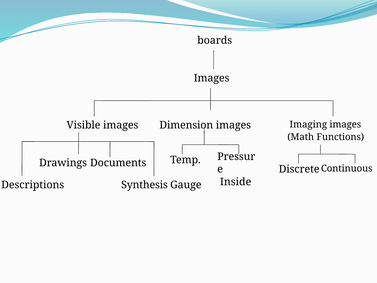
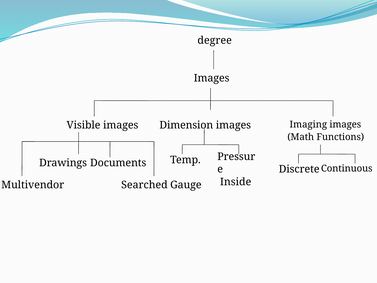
boards: boards -> degree
Descriptions: Descriptions -> Multivendor
Synthesis: Synthesis -> Searched
